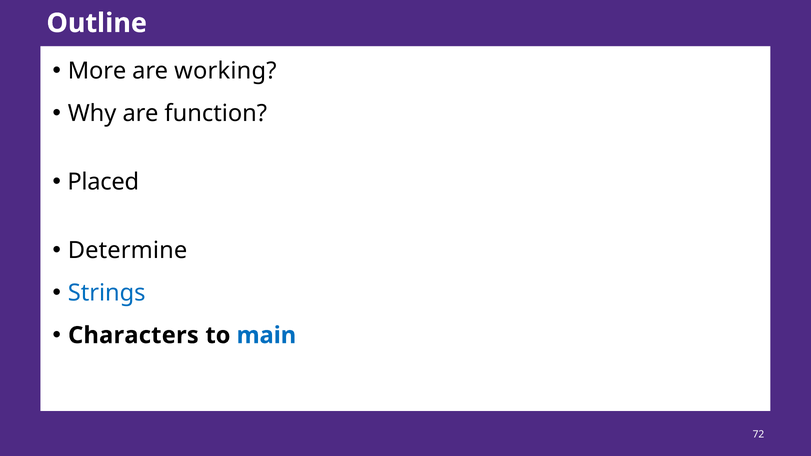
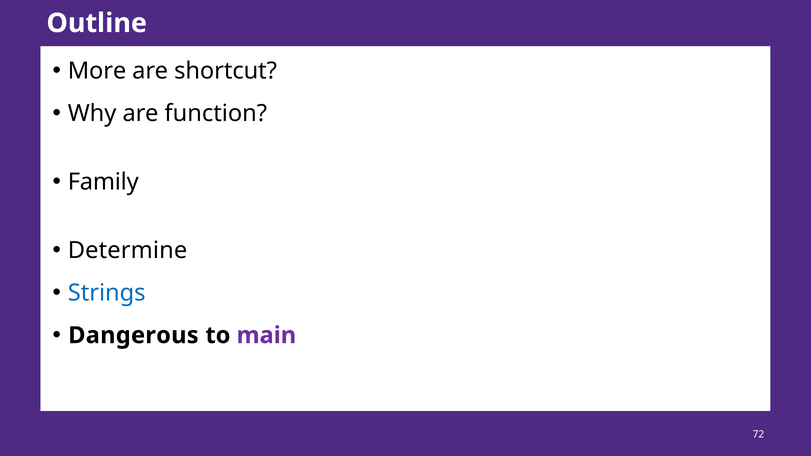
working: working -> shortcut
Placed: Placed -> Family
Characters: Characters -> Dangerous
main colour: blue -> purple
